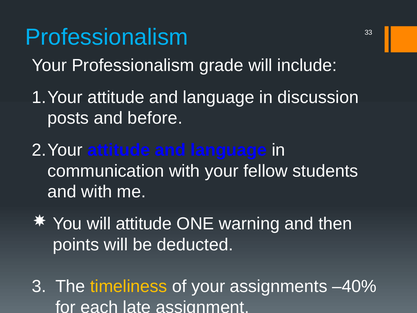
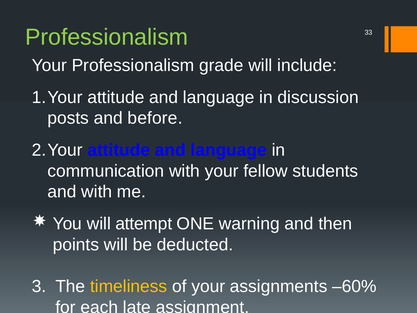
Professionalism at (107, 37) colour: light blue -> light green
will attitude: attitude -> attempt
–40%: –40% -> –60%
